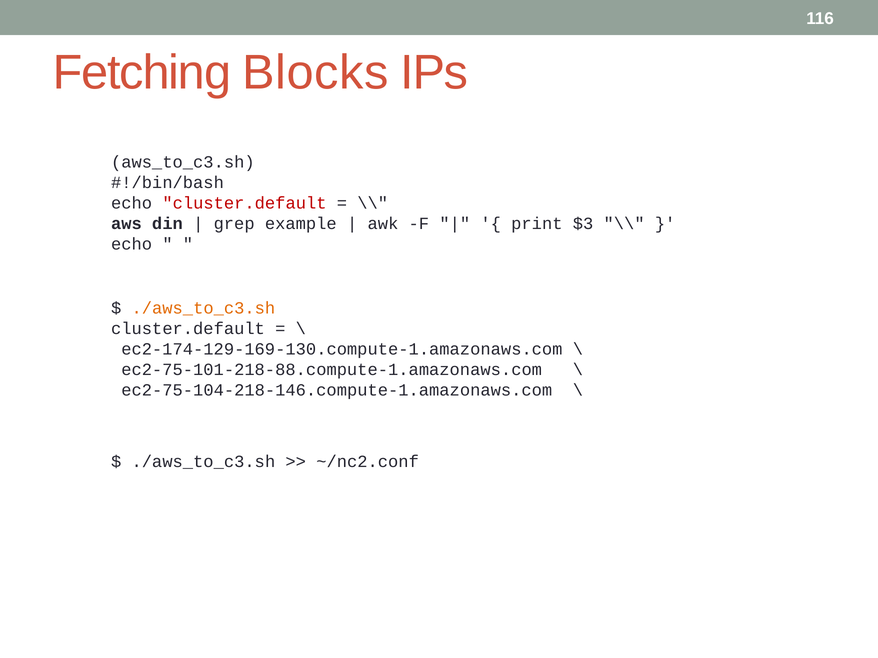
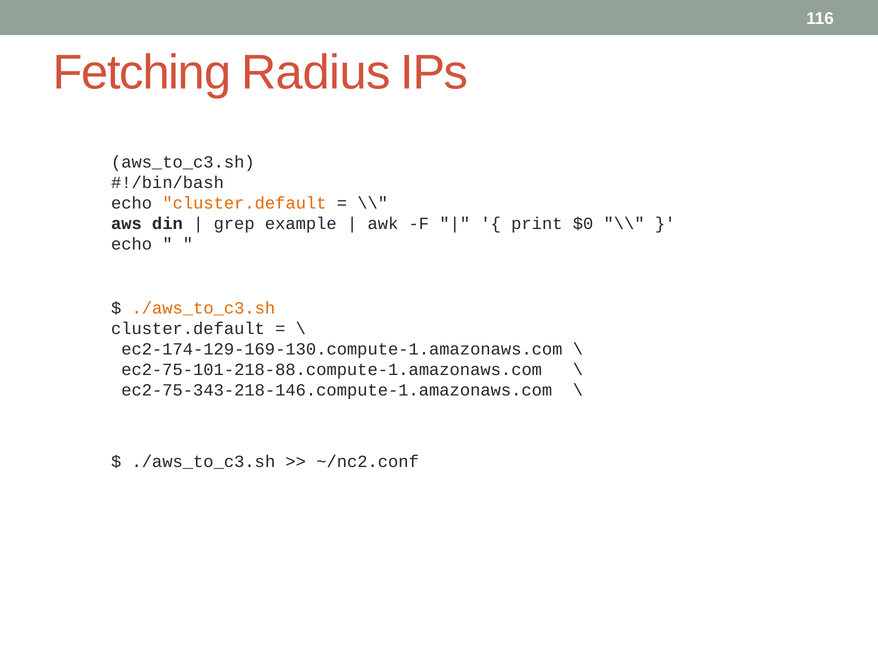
Blocks: Blocks -> Radius
cluster.default at (244, 203) colour: red -> orange
$3: $3 -> $0
ec2-75-104-218-146.compute-1.amazonaws.com: ec2-75-104-218-146.compute-1.amazonaws.com -> ec2-75-343-218-146.compute-1.amazonaws.com
